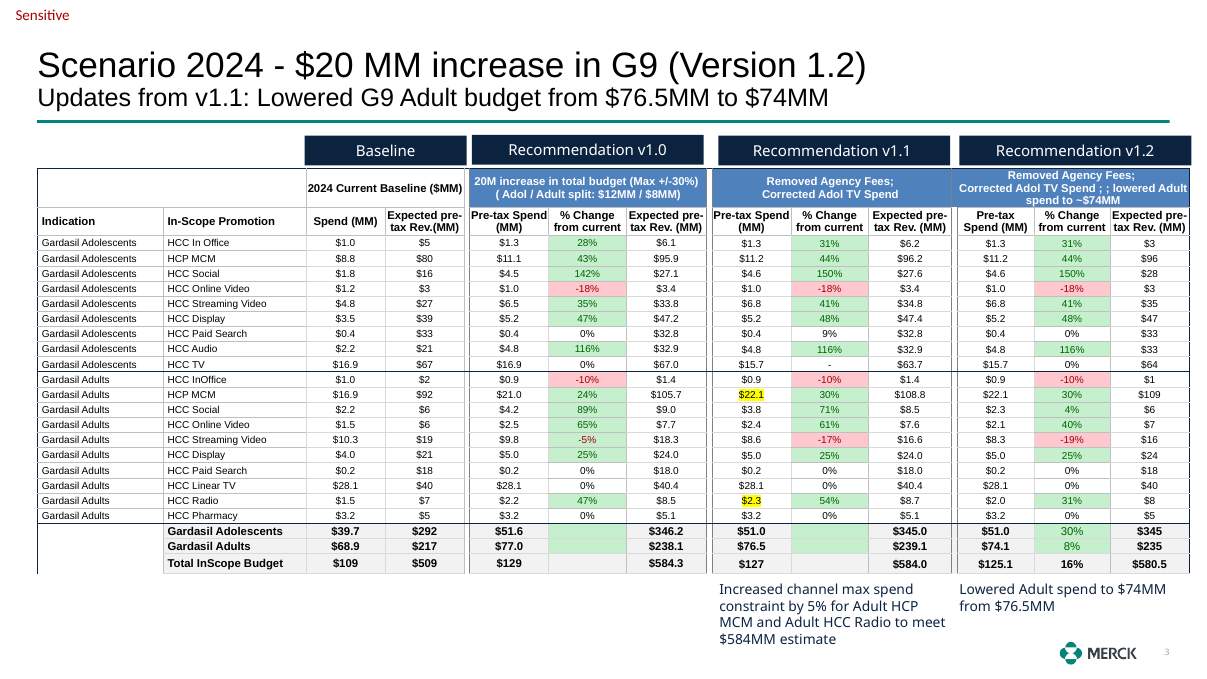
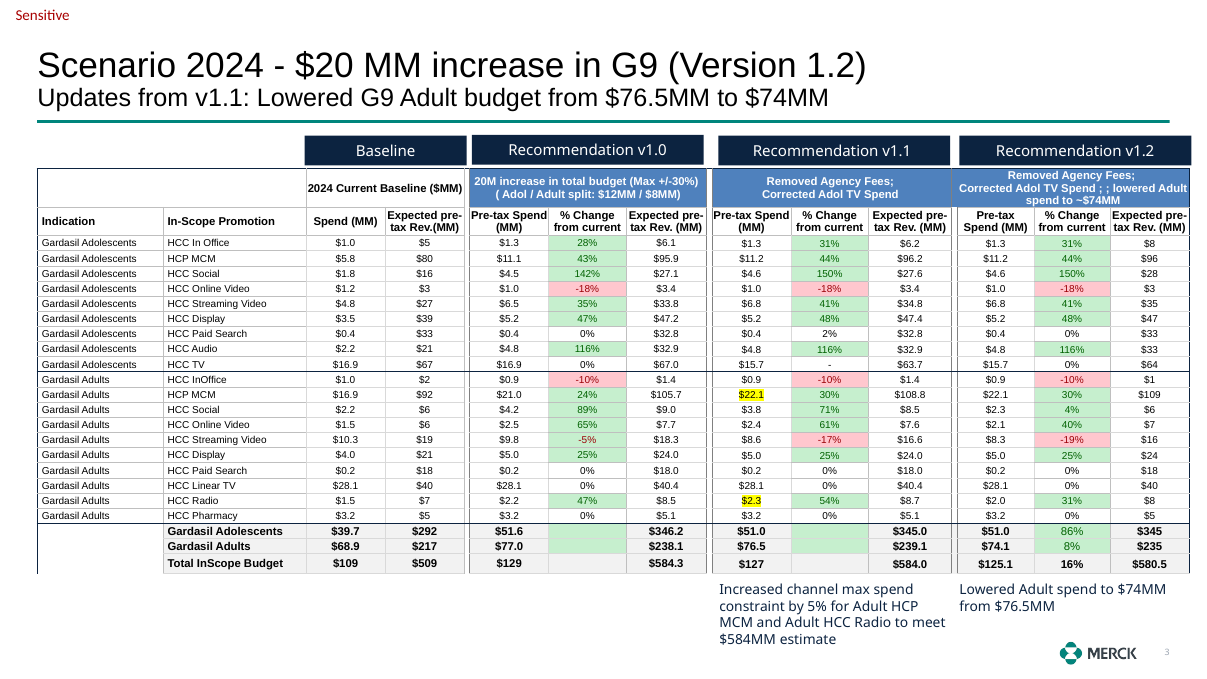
$1.3 31% $3: $3 -> $8
$8.8: $8.8 -> $5.8
9%: 9% -> 2%
$51.0 30%: 30% -> 86%
